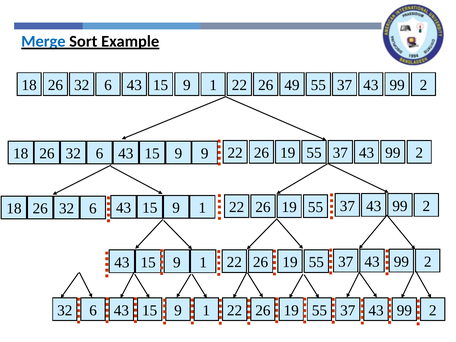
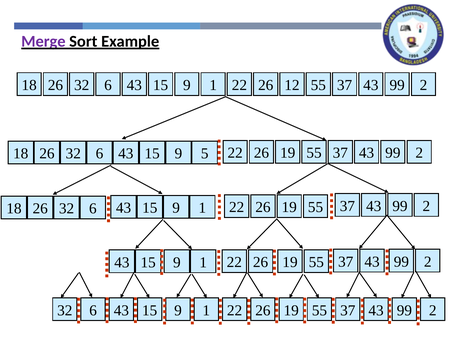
Merge colour: blue -> purple
49: 49 -> 12
9 9: 9 -> 5
